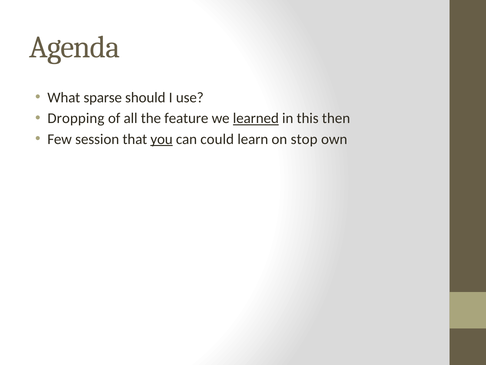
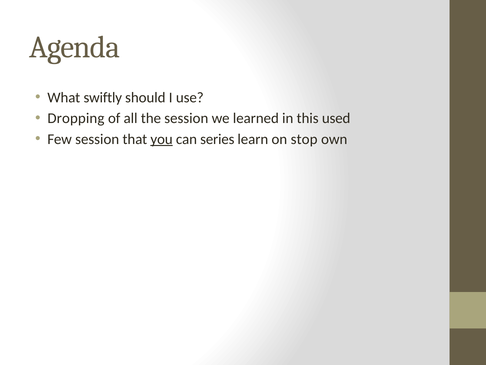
sparse: sparse -> swiftly
the feature: feature -> session
learned underline: present -> none
then: then -> used
could: could -> series
